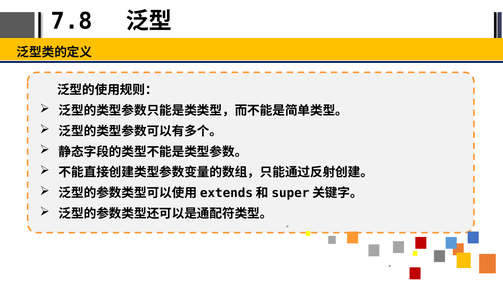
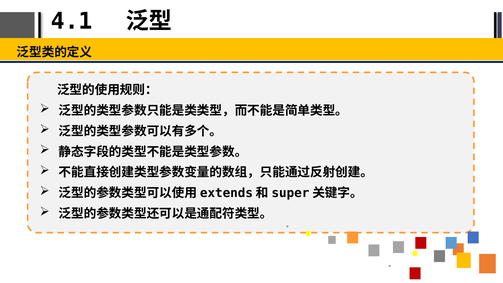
7.8: 7.8 -> 4.1
